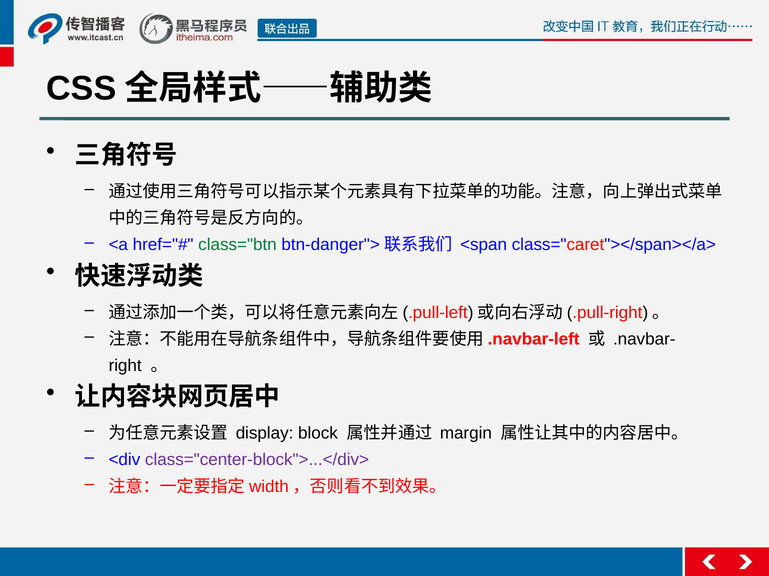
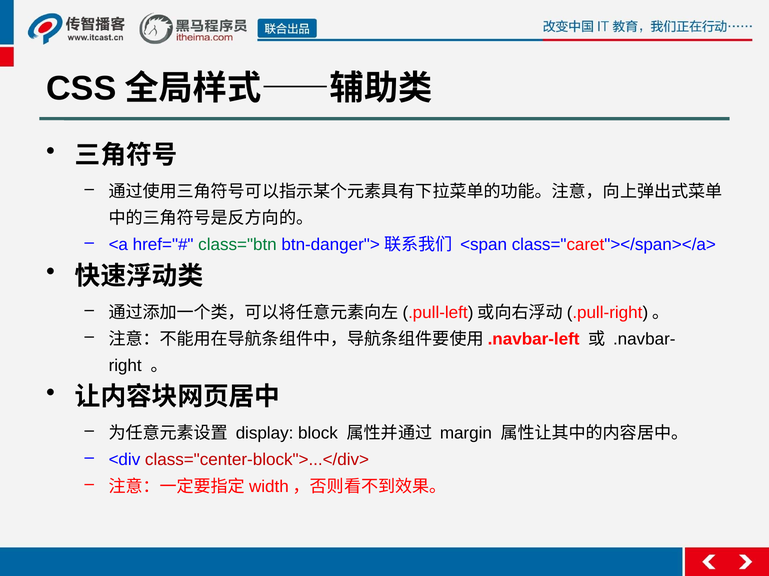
class="center-block">...</div> colour: purple -> red
